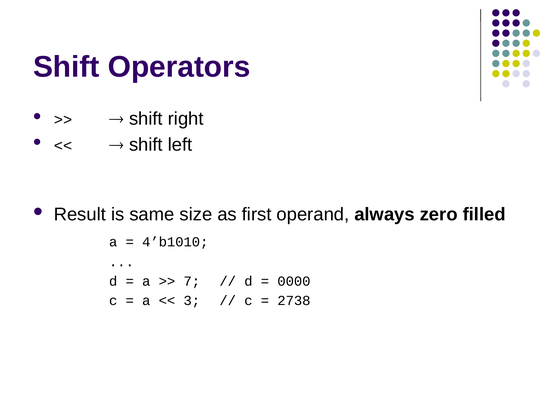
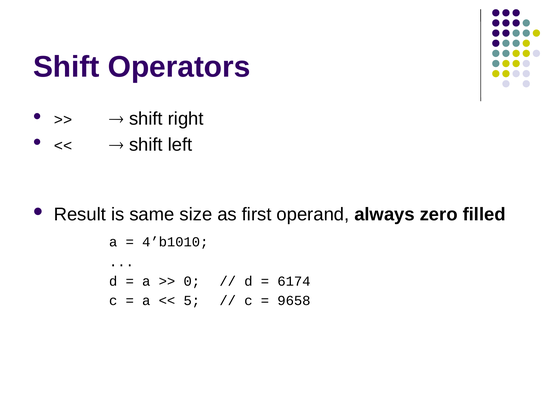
7: 7 -> 0
0000: 0000 -> 6174
3: 3 -> 5
2738: 2738 -> 9658
